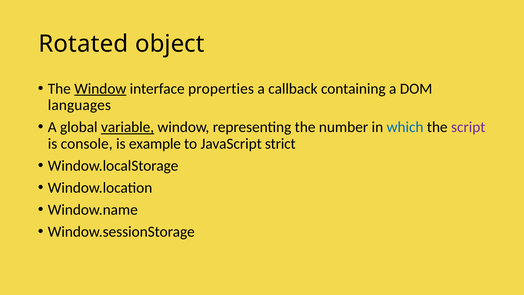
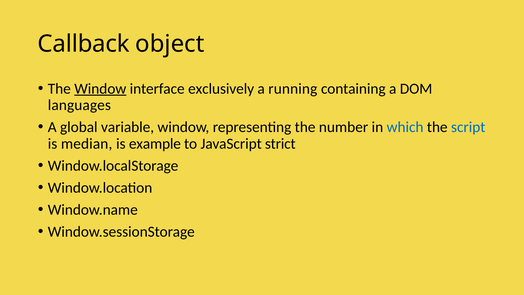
Rotated: Rotated -> Callback
properties: properties -> exclusively
callback: callback -> running
variable underline: present -> none
script colour: purple -> blue
console: console -> median
